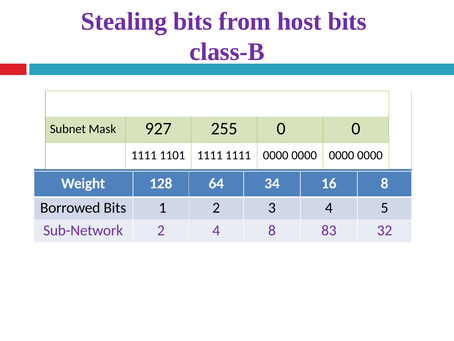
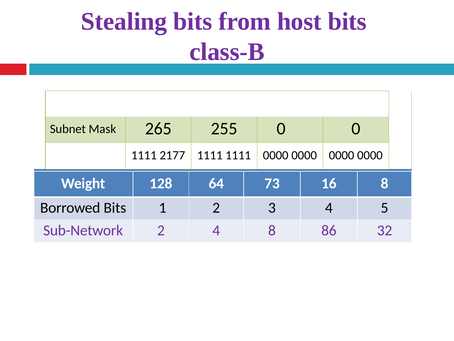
927: 927 -> 265
1101: 1101 -> 2177
34: 34 -> 73
83: 83 -> 86
